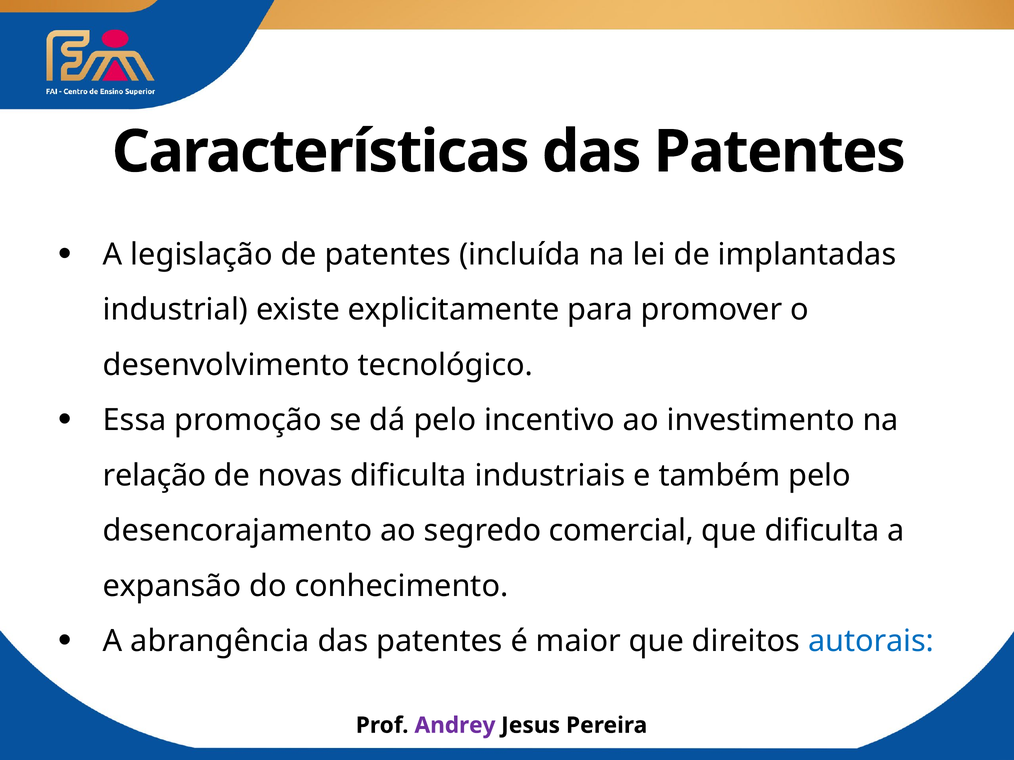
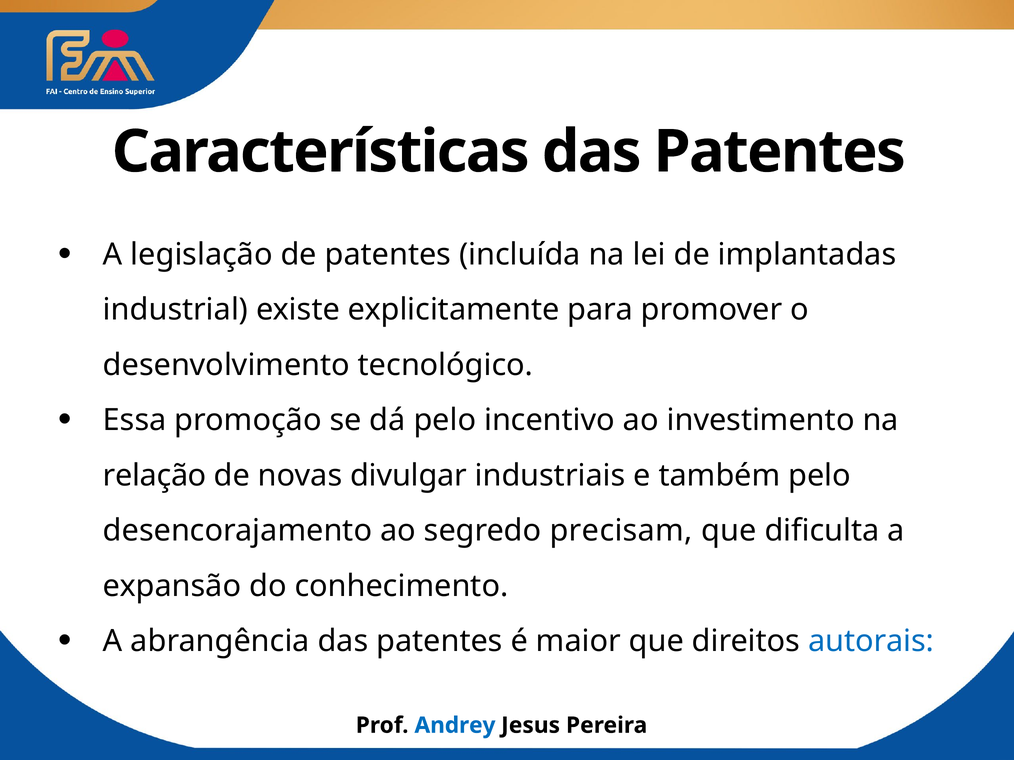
novas dificulta: dificulta -> divulgar
comercial: comercial -> precisam
Andrey colour: purple -> blue
